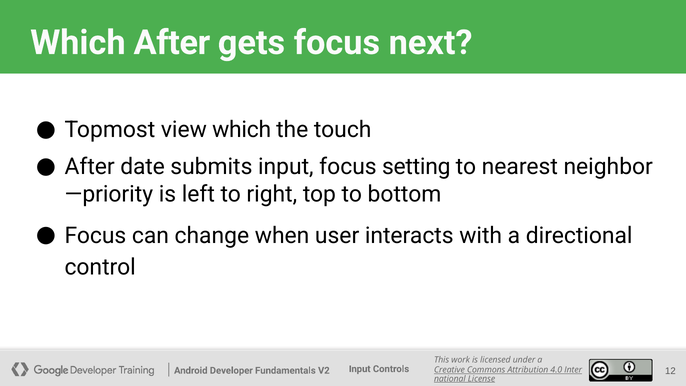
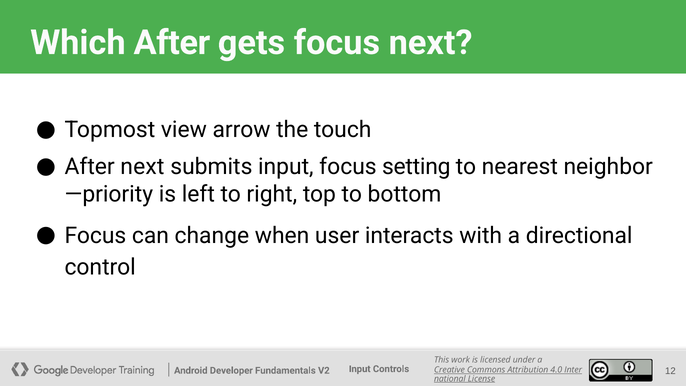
view which: which -> arrow
After date: date -> next
